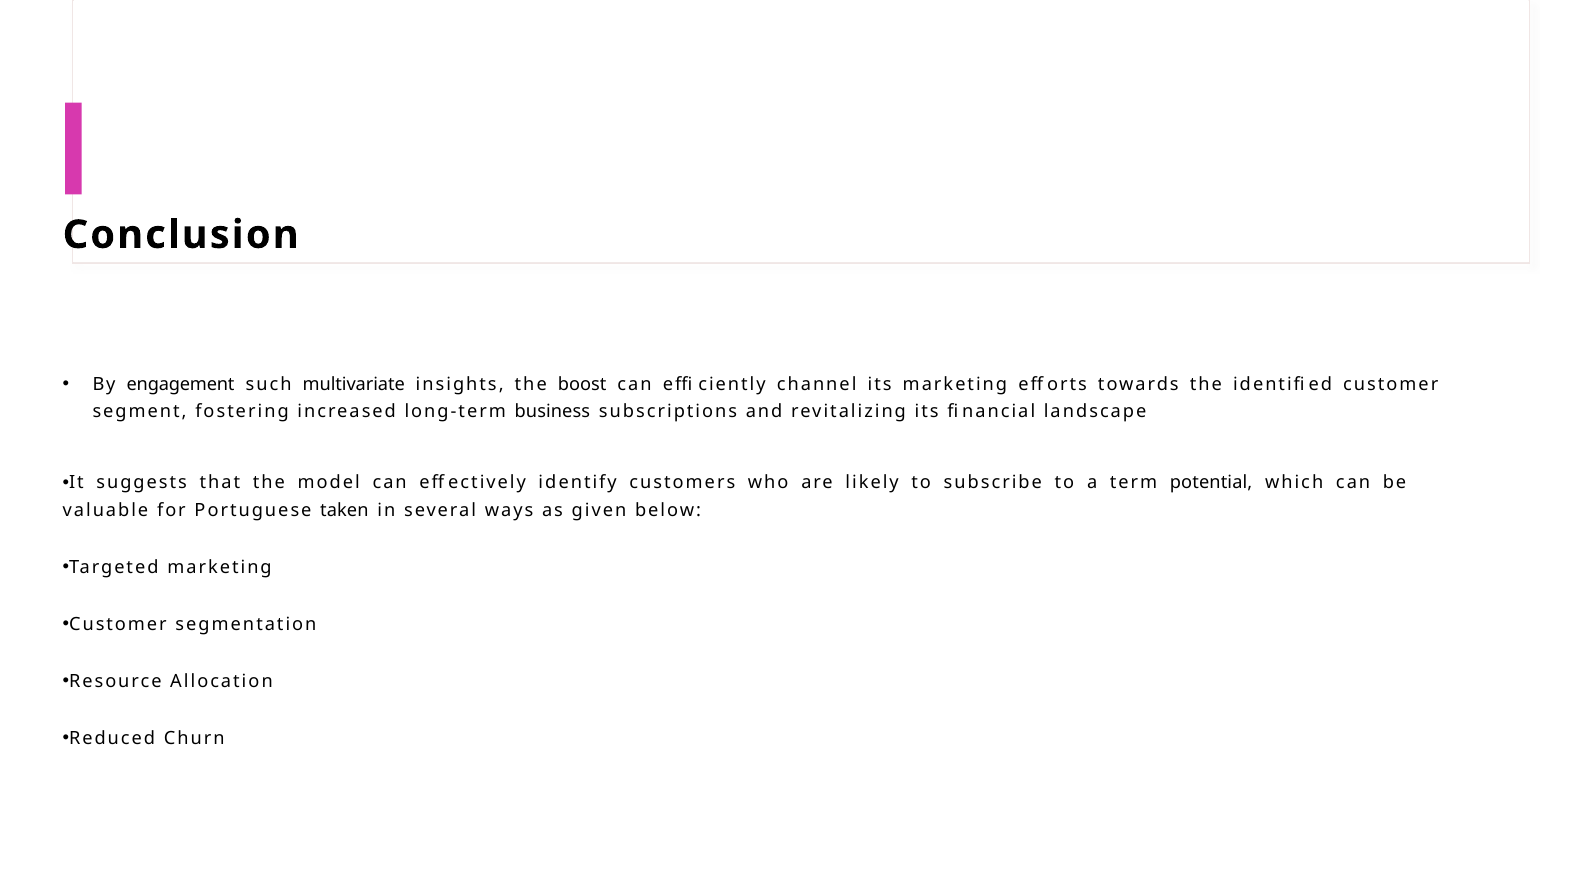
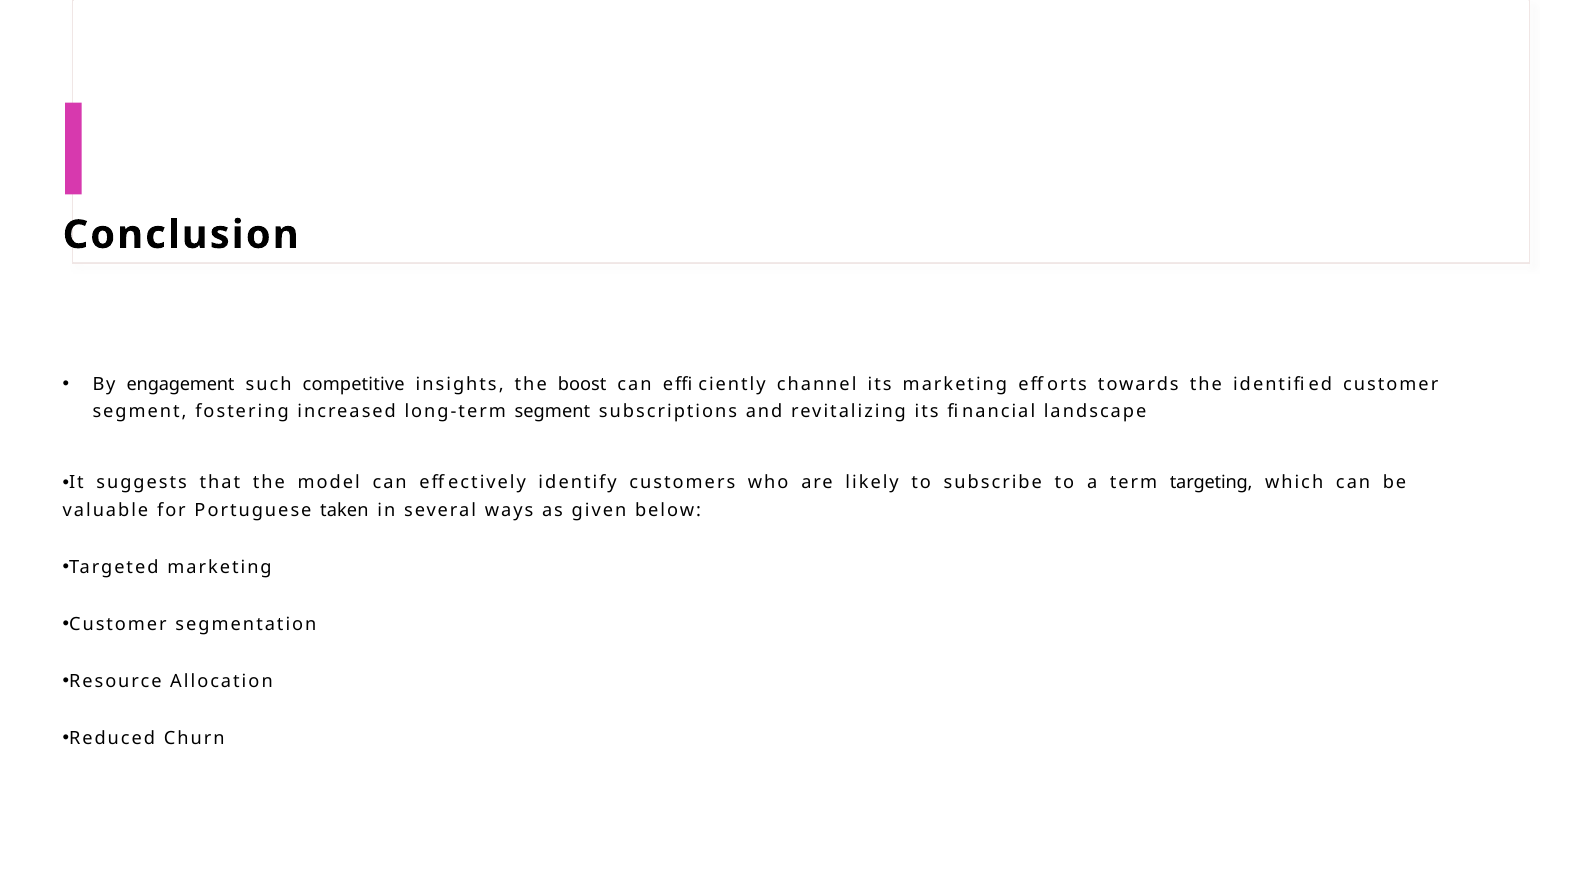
multivariate: multivariate -> competitive
long-term business: business -> segment
potential: potential -> targeting
